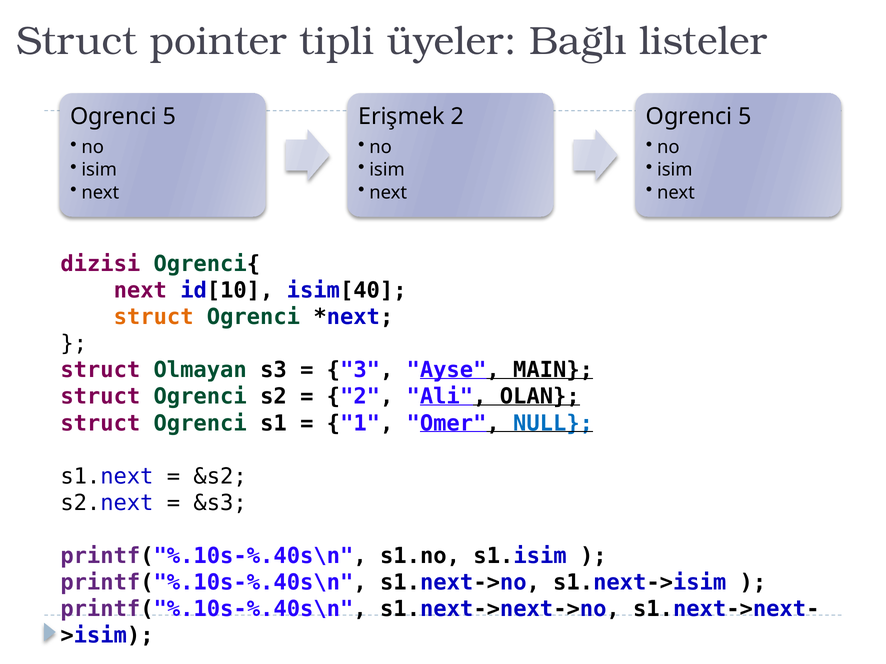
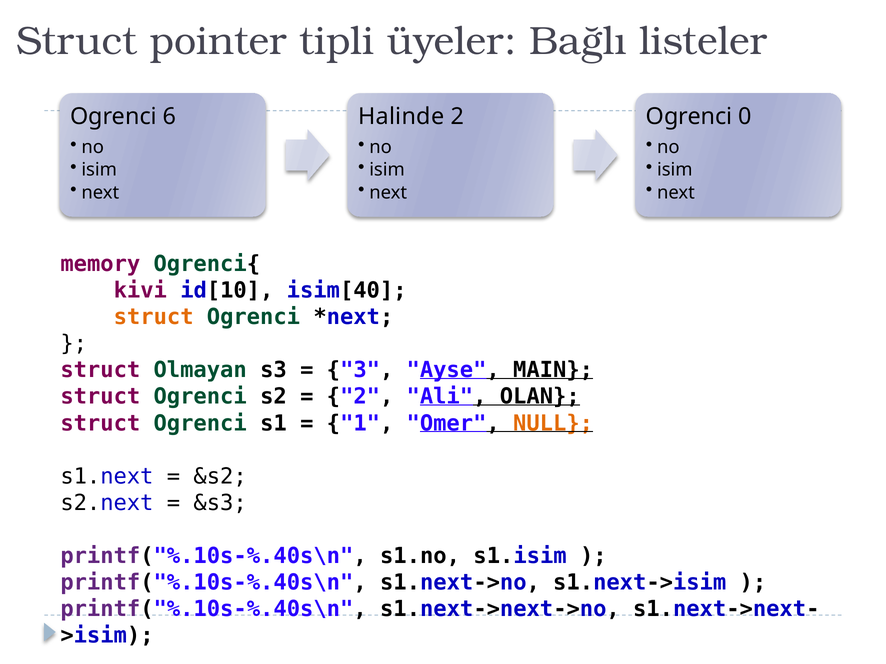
5 at (170, 116): 5 -> 6
Erişmek: Erişmek -> Halinde
5 at (745, 116): 5 -> 0
dizisi: dizisi -> memory
next at (140, 291): next -> kivi
NULL colour: blue -> orange
